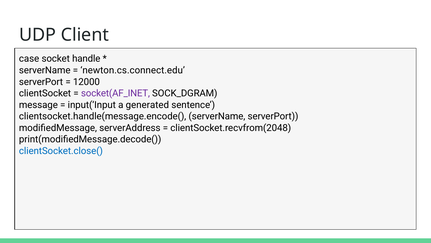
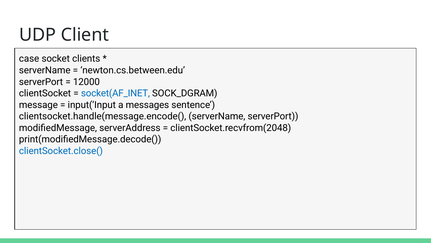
handle: handle -> clients
newton.cs.connect.edu: newton.cs.connect.edu -> newton.cs.between.edu
socket(AF_INET colour: purple -> blue
generated: generated -> messages
